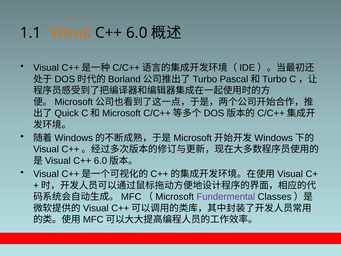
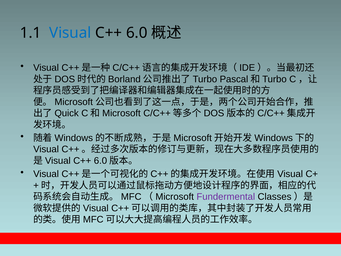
Visual at (70, 33) colour: orange -> blue
